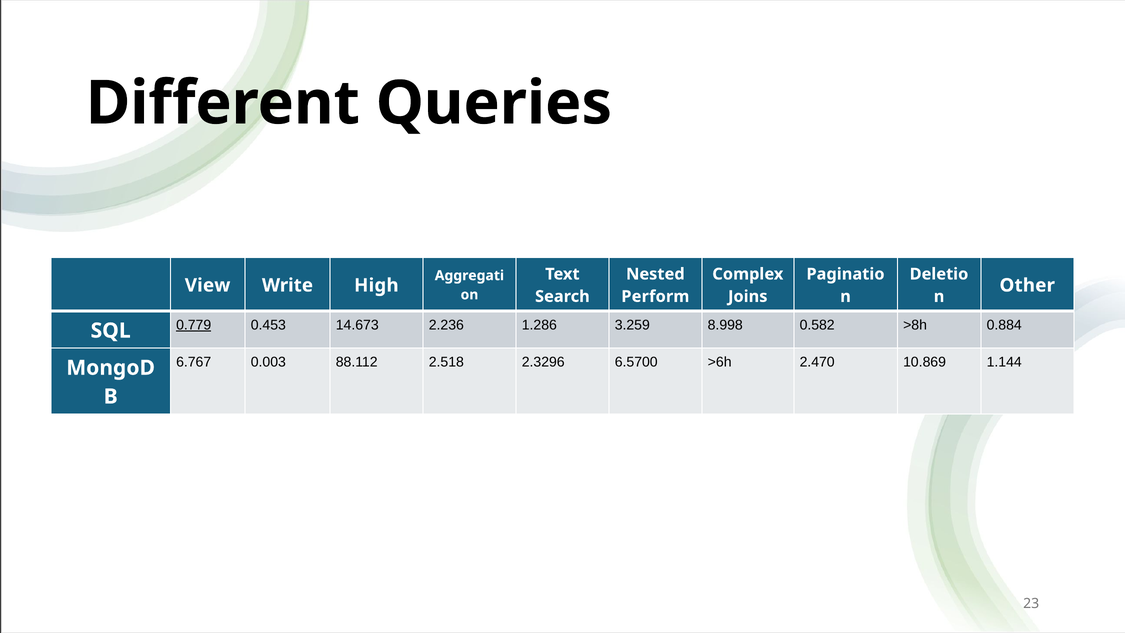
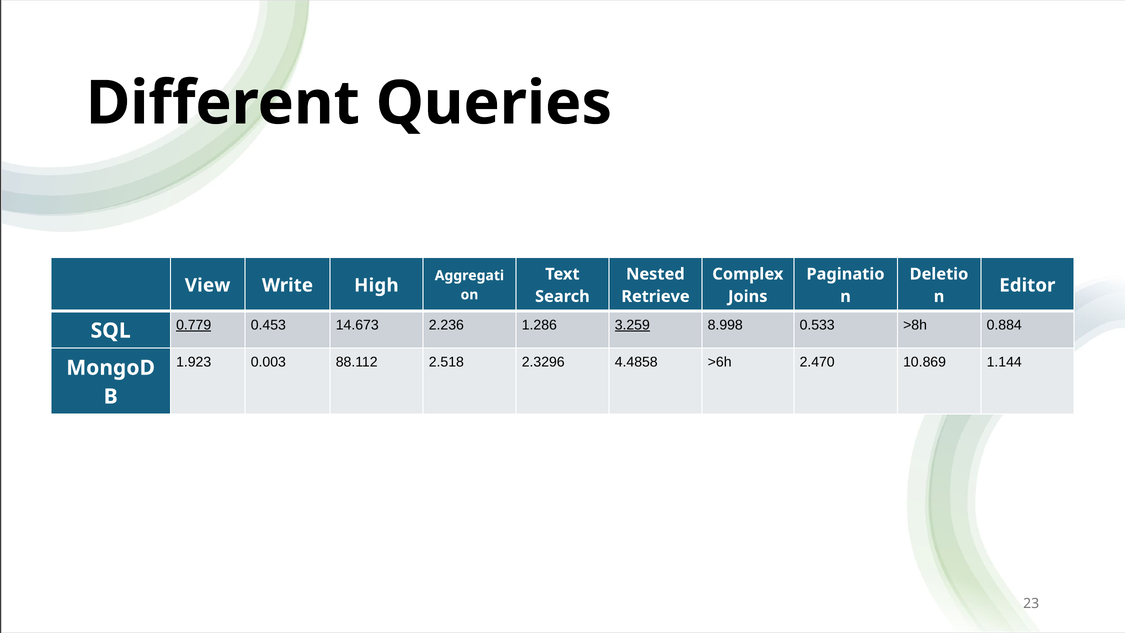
Other: Other -> Editor
Perform: Perform -> Retrieve
3.259 underline: none -> present
0.582: 0.582 -> 0.533
6.767: 6.767 -> 1.923
6.5700: 6.5700 -> 4.4858
